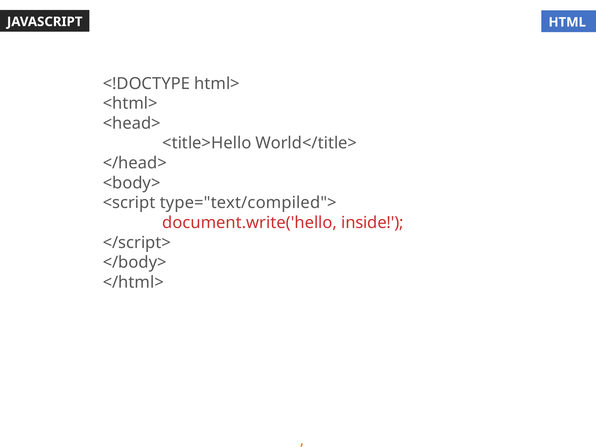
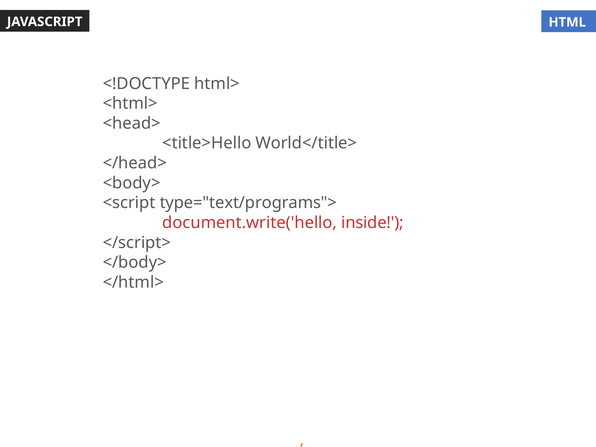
type="text/compiled">: type="text/compiled"> -> type="text/programs">
